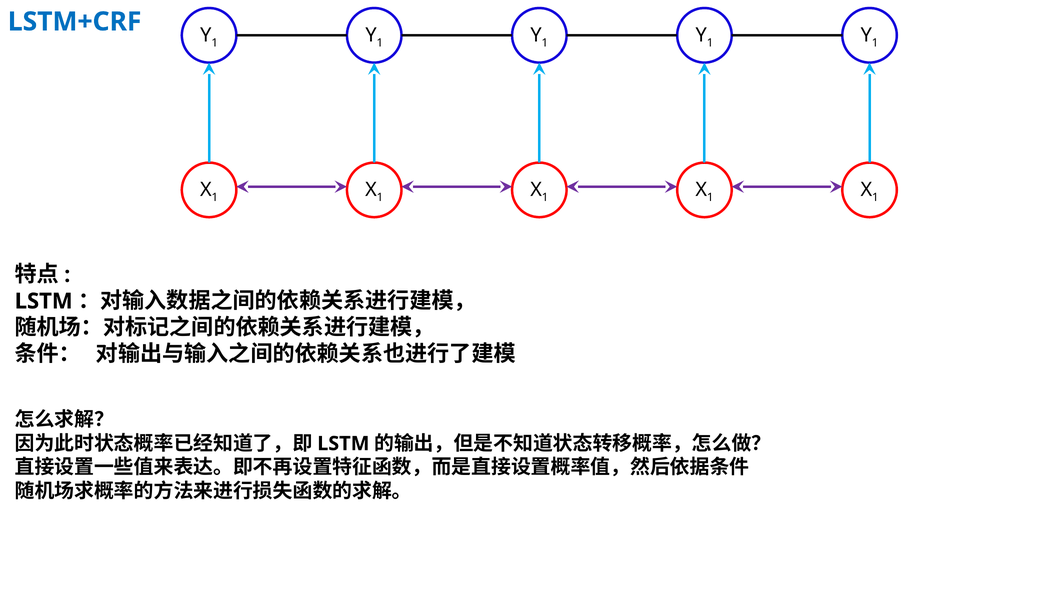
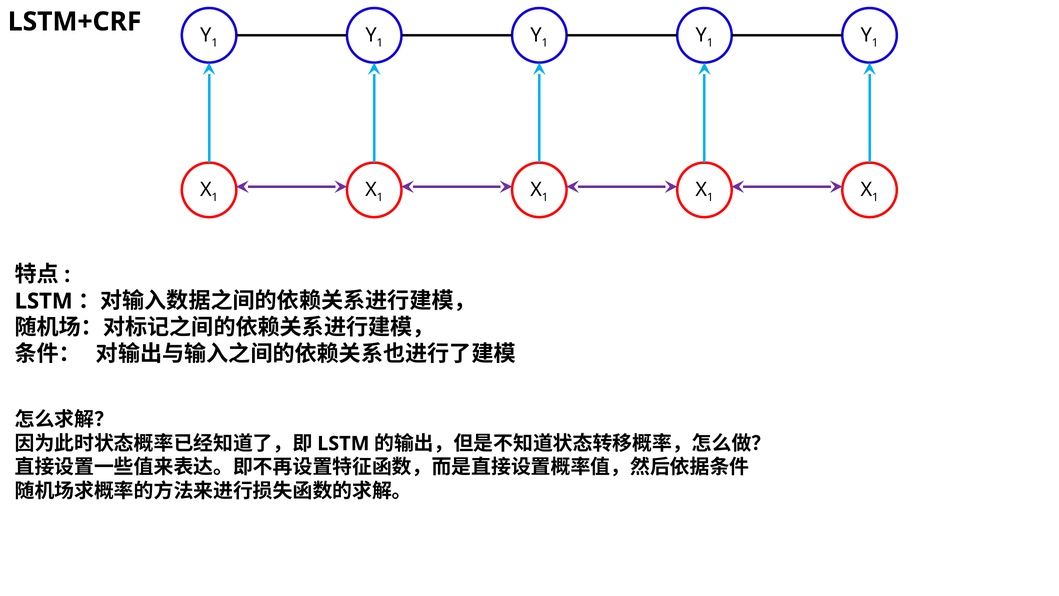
LSTM+CRF colour: blue -> black
